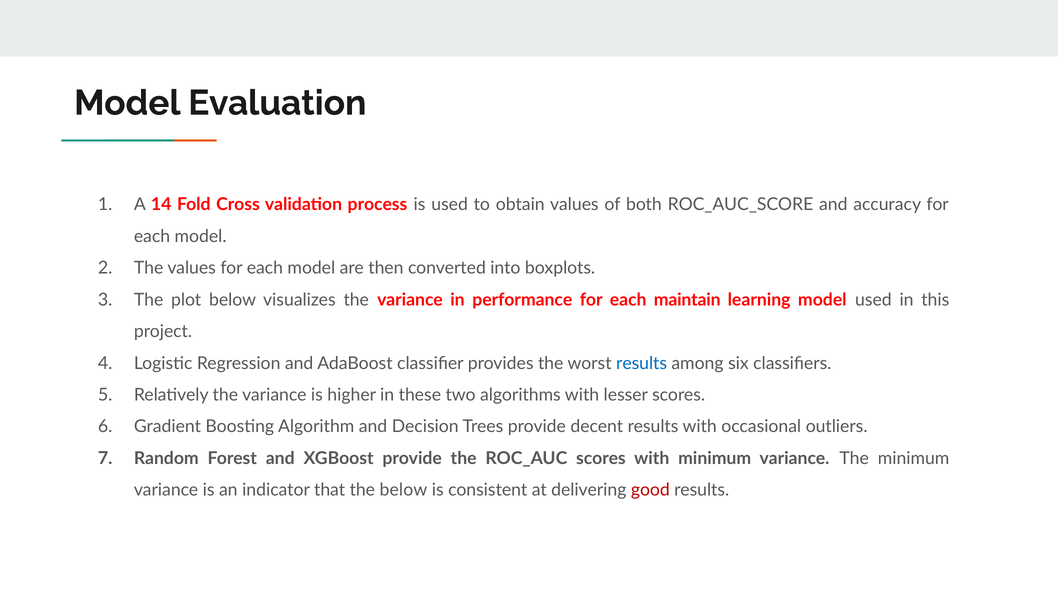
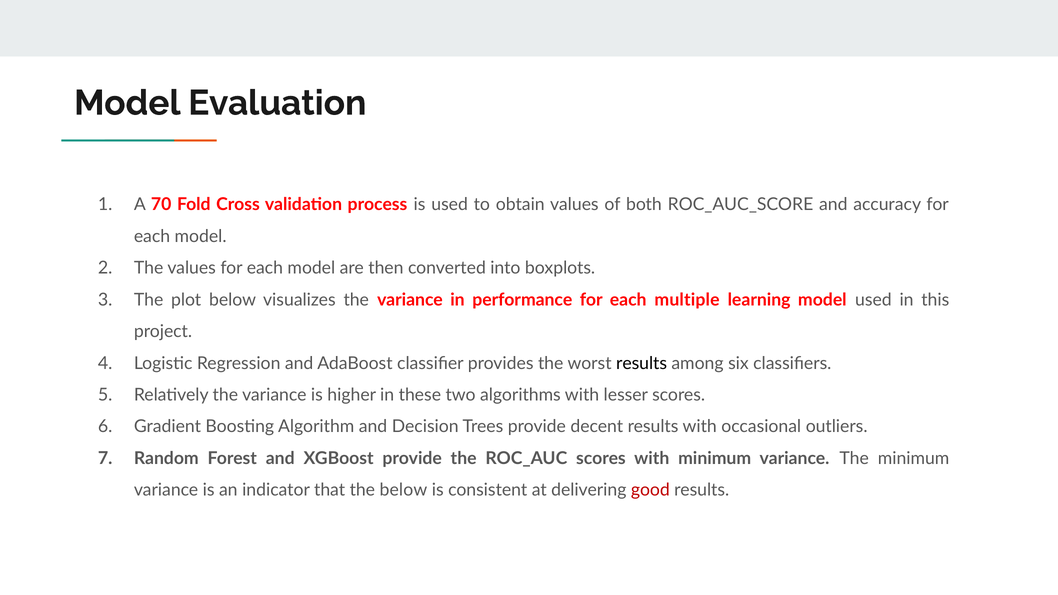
14: 14 -> 70
maintain: maintain -> multiple
results at (642, 363) colour: blue -> black
